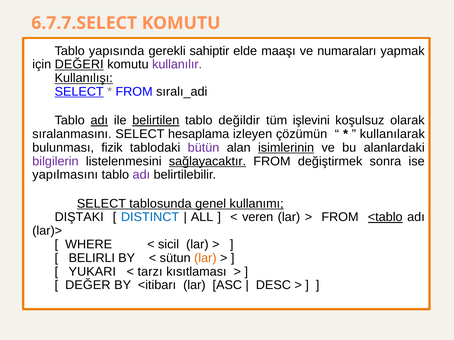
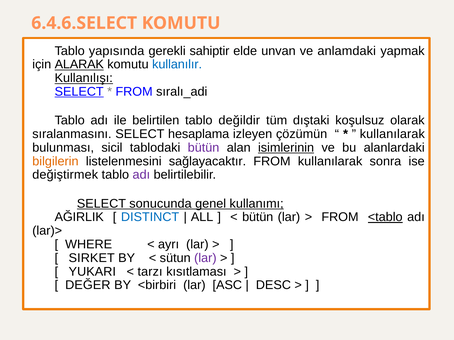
6.7.7.SELECT: 6.7.7.SELECT -> 6.4.6.SELECT
maaşı: maaşı -> unvan
numaraları: numaraları -> anlamdaki
DEĞERI: DEĞERI -> ALARAK
kullanılır colour: purple -> blue
adı at (99, 121) underline: present -> none
belirtilen underline: present -> none
işlevini: işlevini -> dıştaki
fizik: fizik -> sicil
bilgilerin colour: purple -> orange
sağlayacaktır underline: present -> none
FROM değiştirmek: değiştirmek -> kullanılarak
yapılmasını: yapılmasını -> değiştirmek
tablosunda: tablosunda -> sonucunda
DIŞTAKI: DIŞTAKI -> AĞIRLIK
veren at (258, 217): veren -> bütün
sicil: sicil -> ayrı
BELIRLI: BELIRLI -> SIRKET
lar at (205, 258) colour: orange -> purple
<itibarı: <itibarı -> <birbiri
